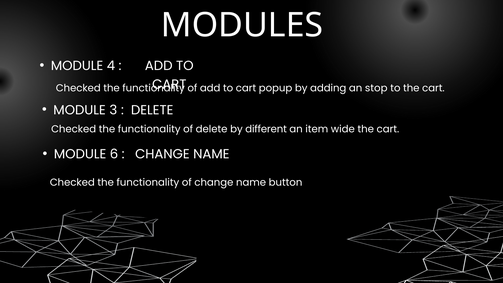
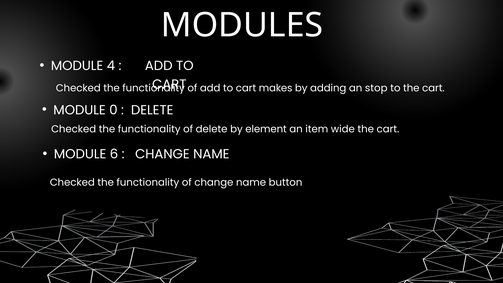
popup: popup -> makes
3: 3 -> 0
different: different -> element
